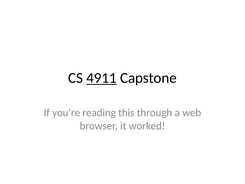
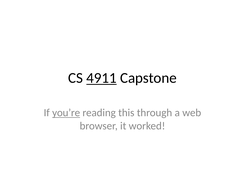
you’re underline: none -> present
